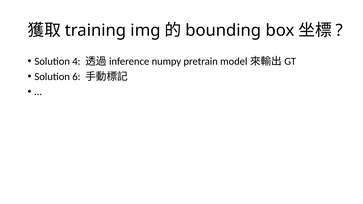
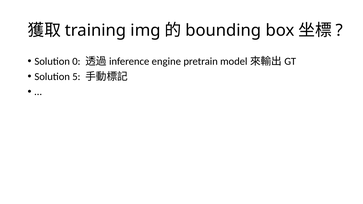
4: 4 -> 0
numpy: numpy -> engine
6: 6 -> 5
